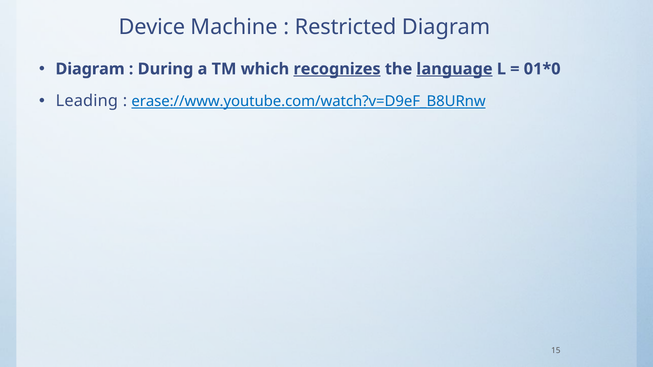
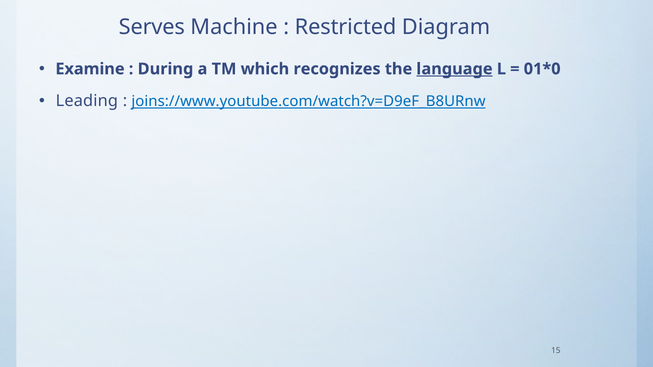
Device: Device -> Serves
Diagram at (90, 69): Diagram -> Examine
recognizes underline: present -> none
erase://www.youtube.com/watch?v=D9eF_B8URnw: erase://www.youtube.com/watch?v=D9eF_B8URnw -> joins://www.youtube.com/watch?v=D9eF_B8URnw
